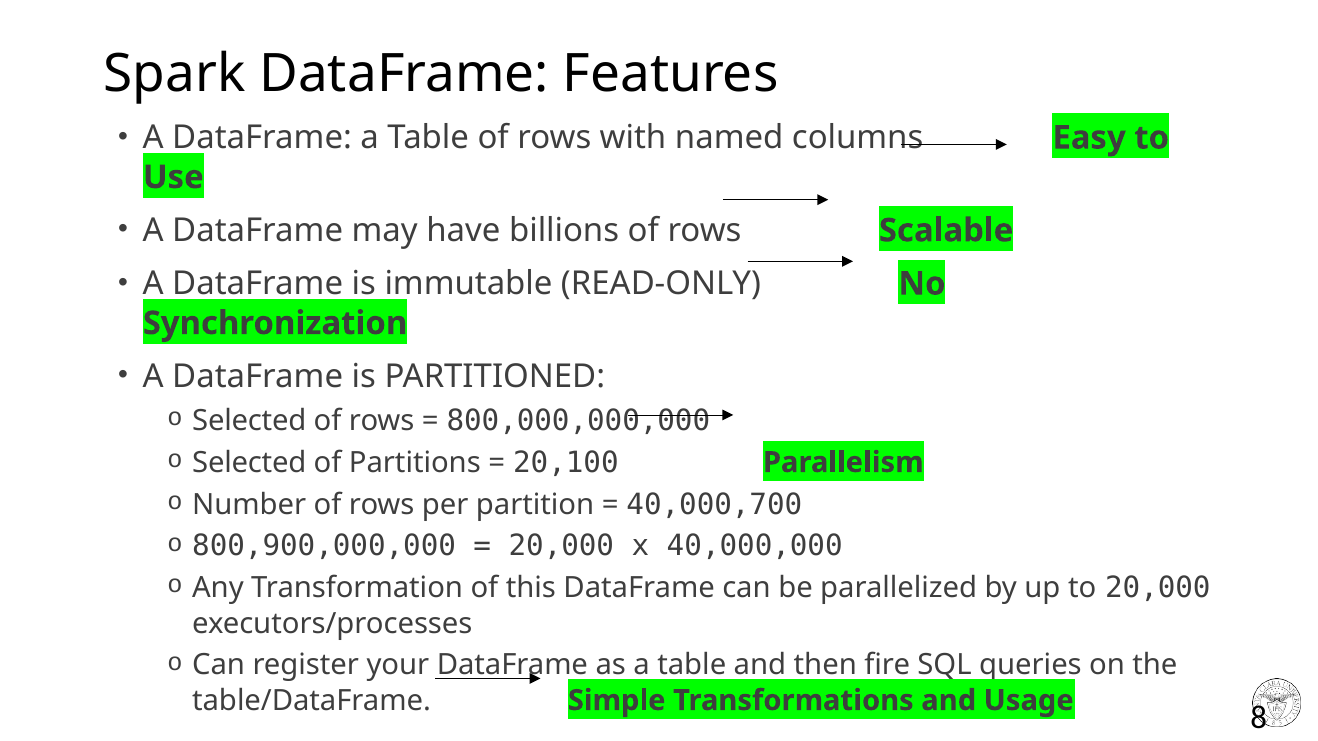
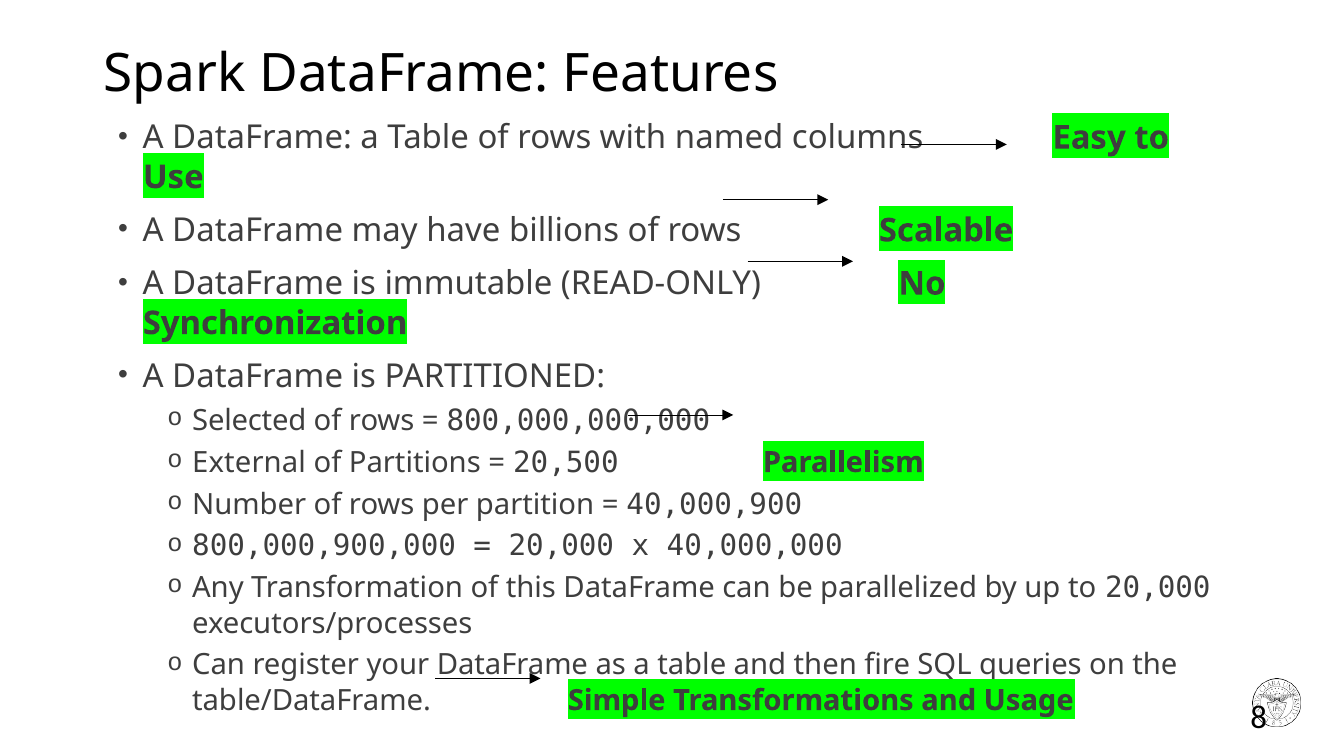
Selected at (249, 463): Selected -> External
20,100: 20,100 -> 20,500
40,000,700: 40,000,700 -> 40,000,900
800,900,000,000: 800,900,000,000 -> 800,000,900,000
